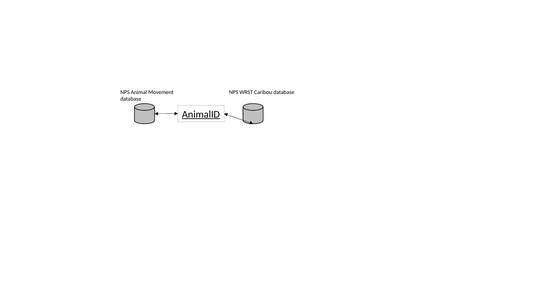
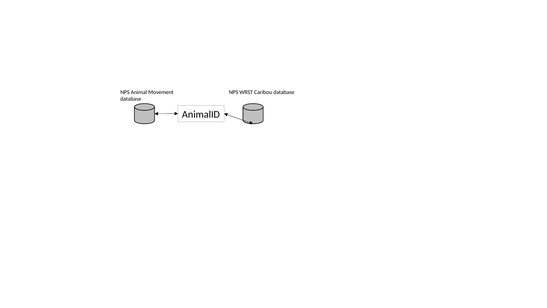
AnimalID underline: present -> none
